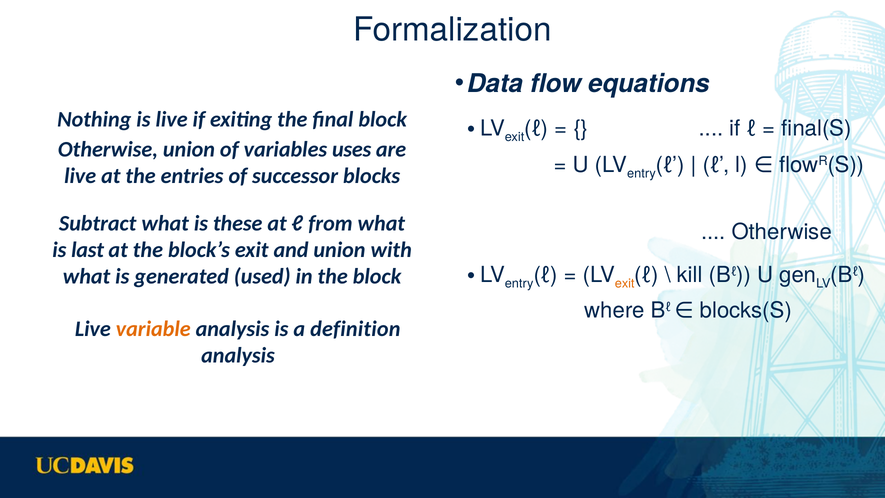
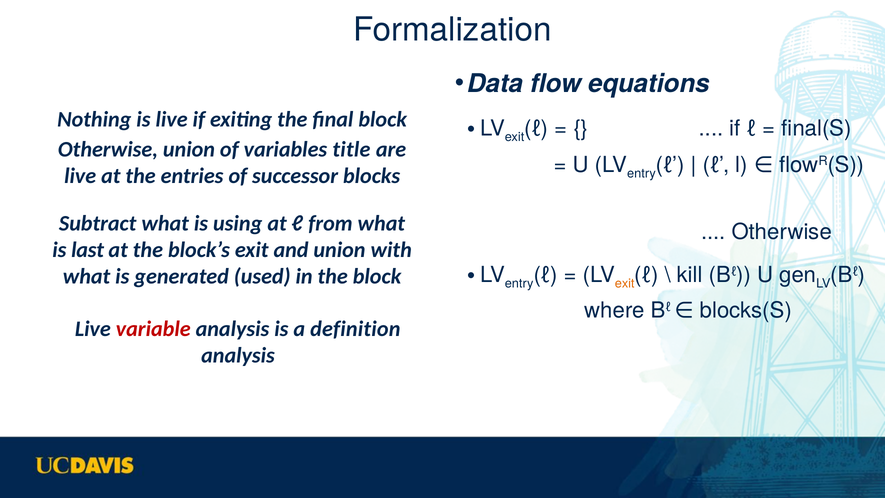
uses: uses -> title
these: these -> using
variable colour: orange -> red
